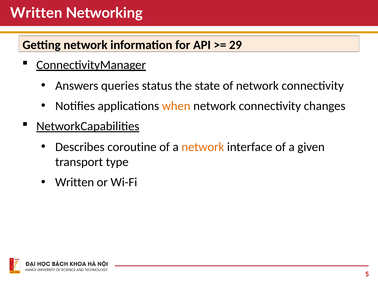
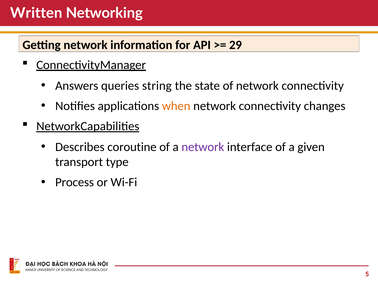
status: status -> string
network at (203, 147) colour: orange -> purple
Written at (75, 183): Written -> Process
